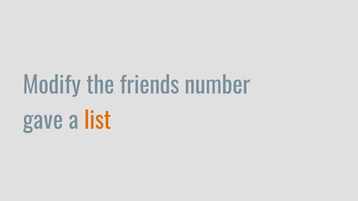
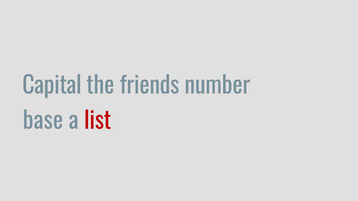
Modify: Modify -> Capital
gave: gave -> base
list colour: orange -> red
